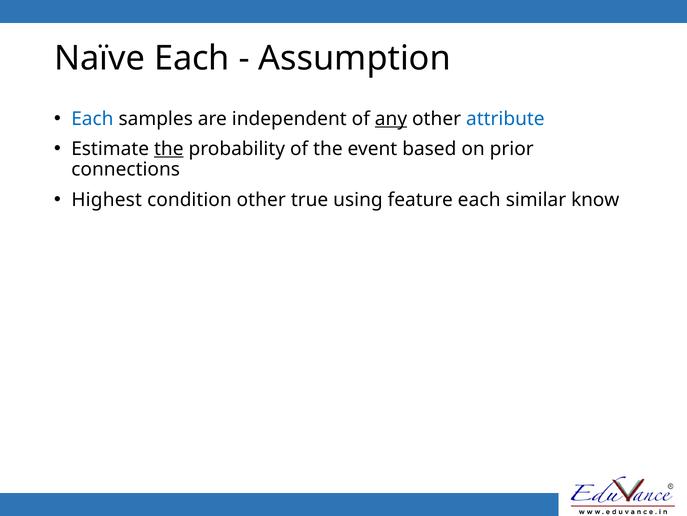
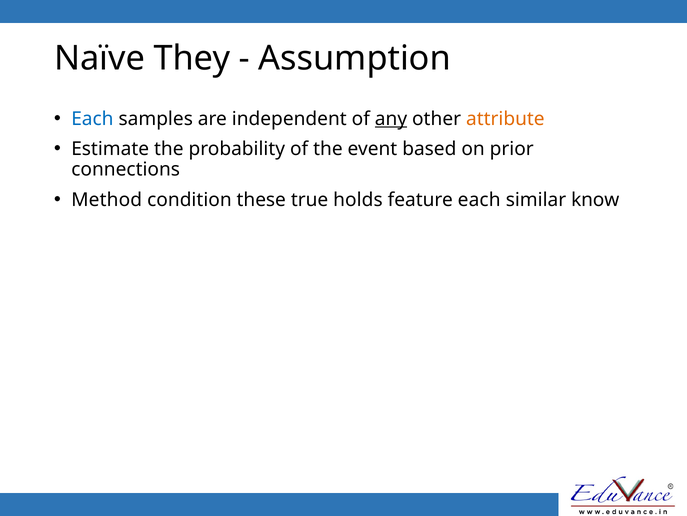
Naïve Each: Each -> They
attribute colour: blue -> orange
the at (169, 149) underline: present -> none
Highest: Highest -> Method
condition other: other -> these
using: using -> holds
